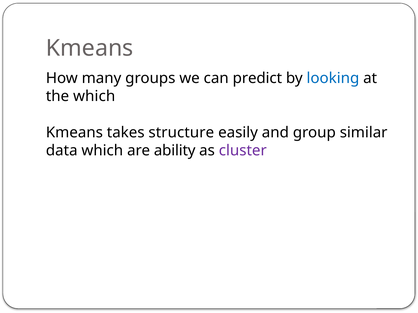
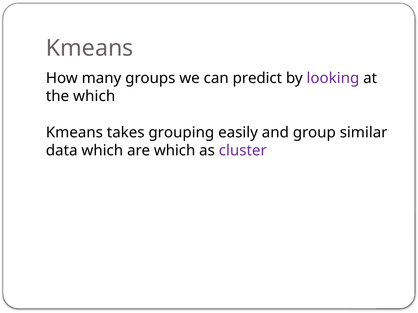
looking colour: blue -> purple
structure: structure -> grouping
are ability: ability -> which
